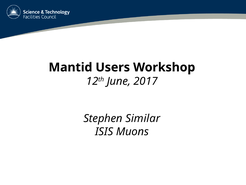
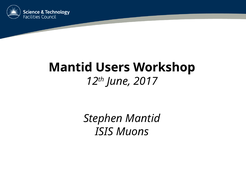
Stephen Similar: Similar -> Mantid
